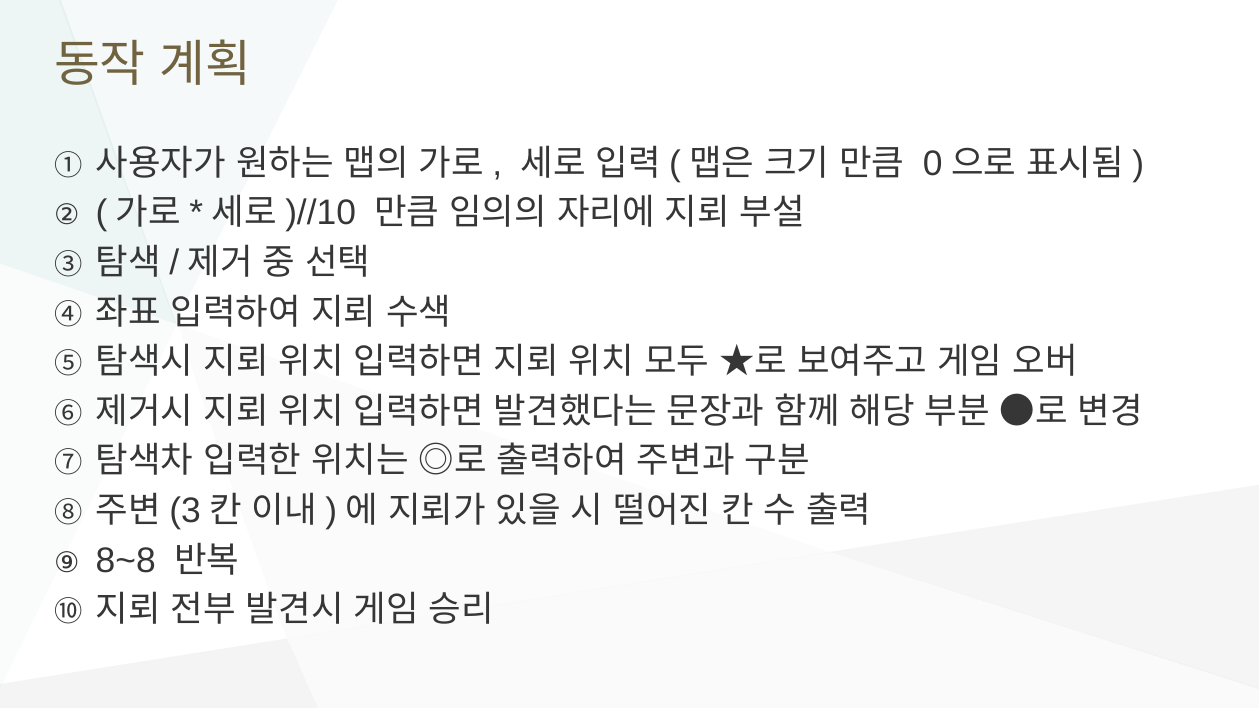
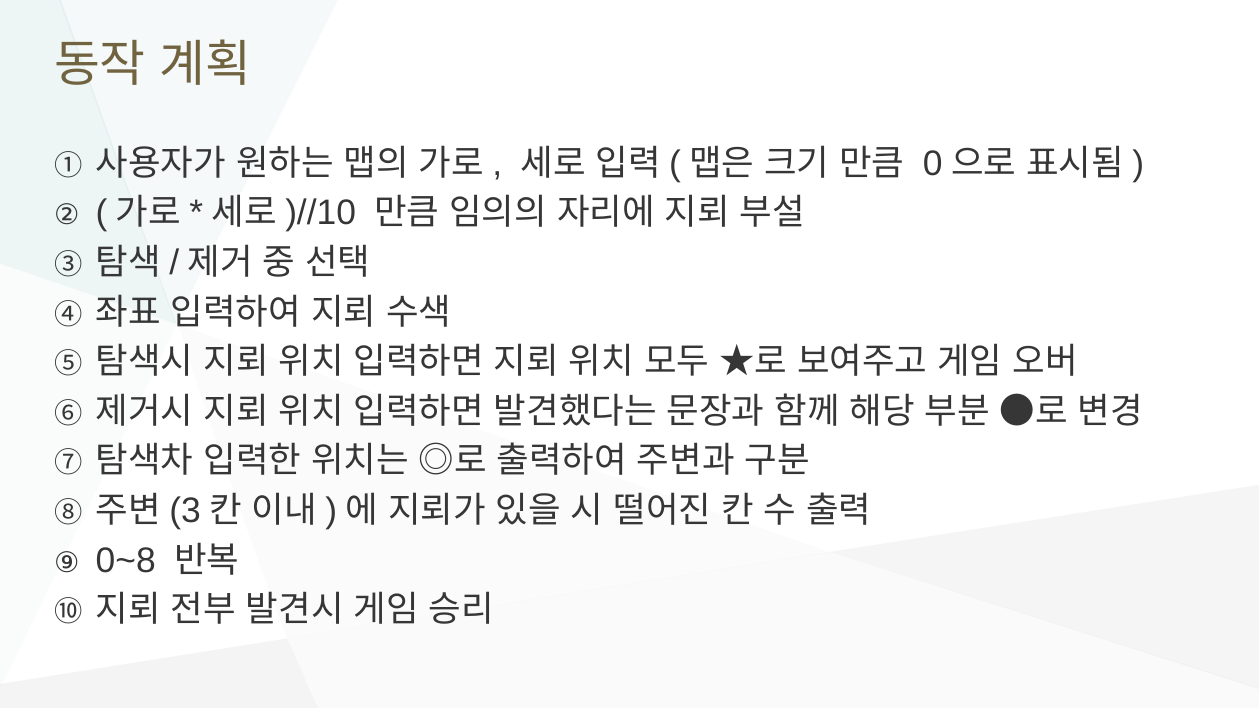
8~8: 8~8 -> 0~8
